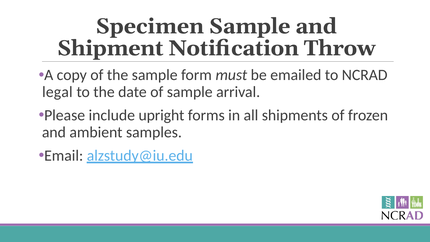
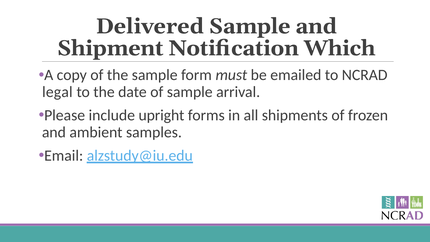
Specimen: Specimen -> Delivered
Throw: Throw -> Which
